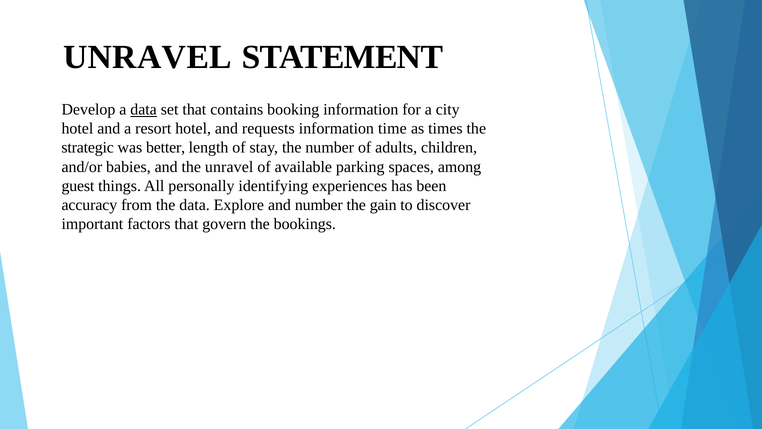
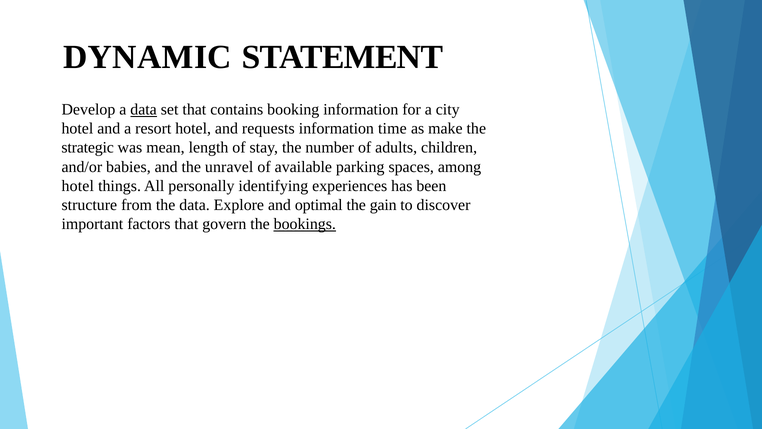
UNRAVEL at (147, 57): UNRAVEL -> DYNAMIC
times: times -> make
better: better -> mean
guest at (78, 186): guest -> hotel
accuracy: accuracy -> structure
and number: number -> optimal
bookings underline: none -> present
